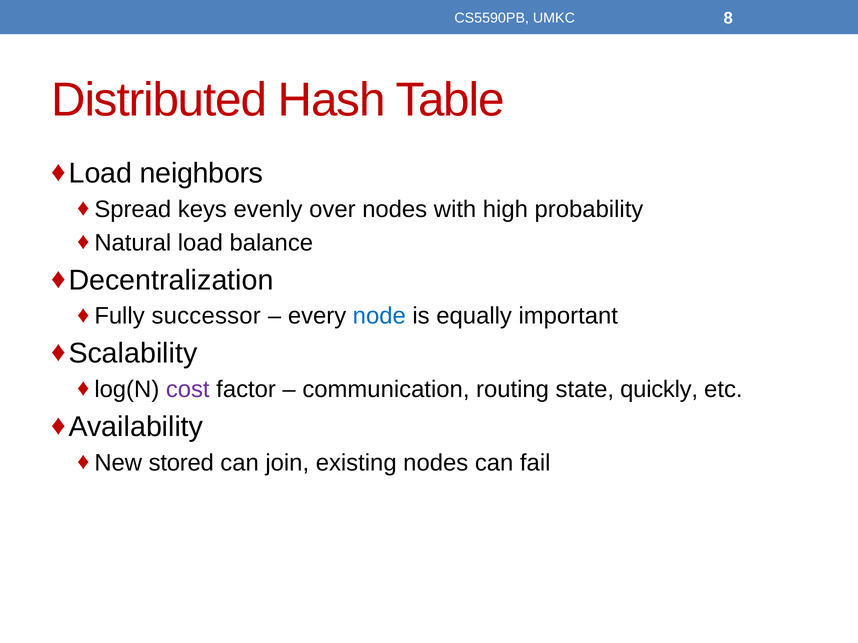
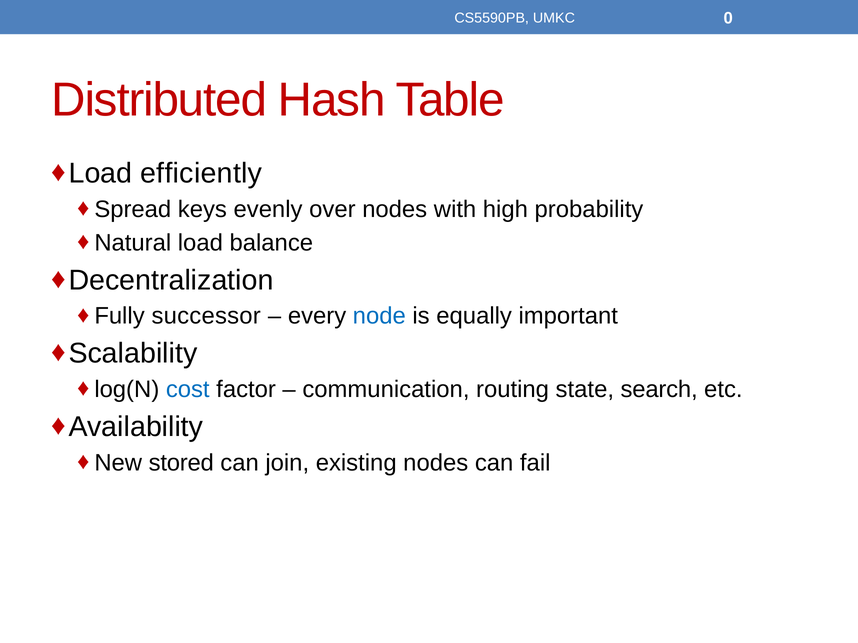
8: 8 -> 0
neighbors: neighbors -> efficiently
cost colour: purple -> blue
quickly: quickly -> search
